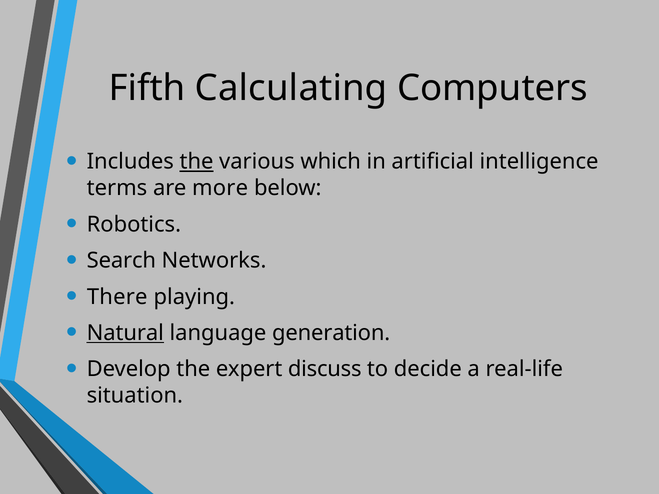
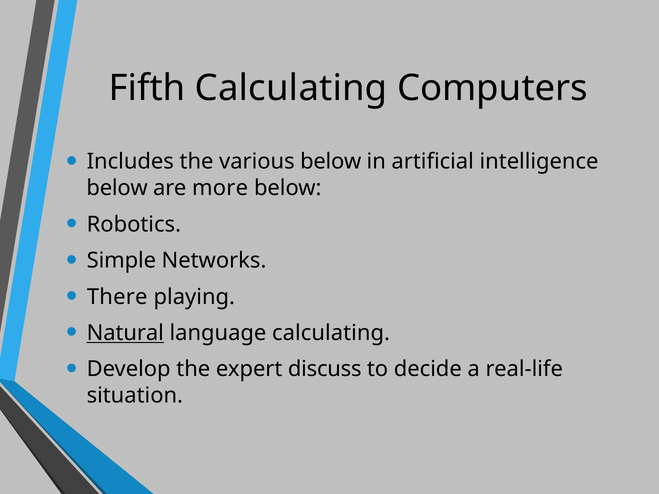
the at (197, 162) underline: present -> none
various which: which -> below
terms at (117, 188): terms -> below
Search: Search -> Simple
language generation: generation -> calculating
